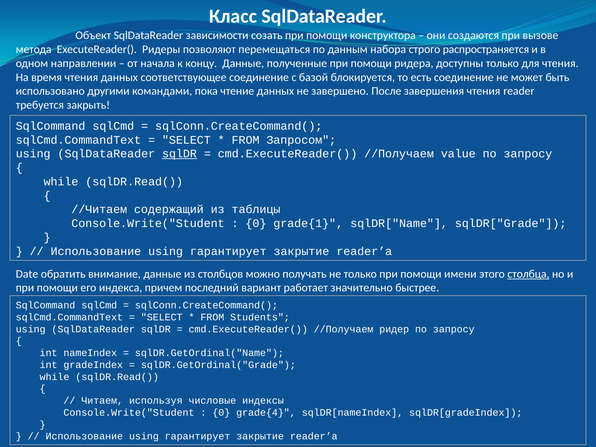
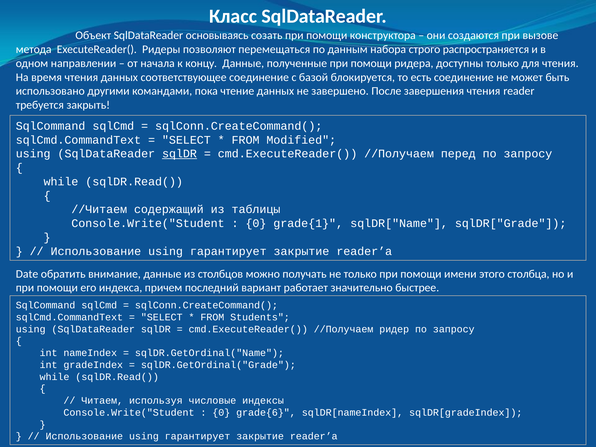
зависимости: зависимости -> основываясь
Запросом: Запросом -> Modified
value: value -> перед
столбца underline: present -> none
grade{4: grade{4 -> grade{6
